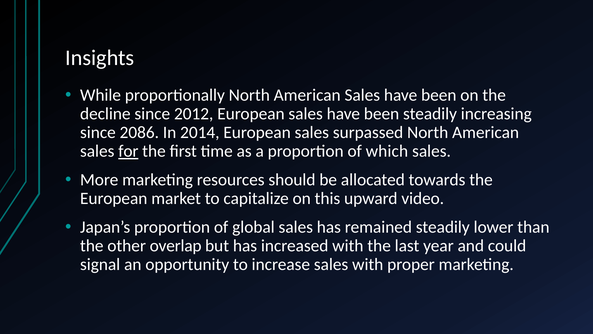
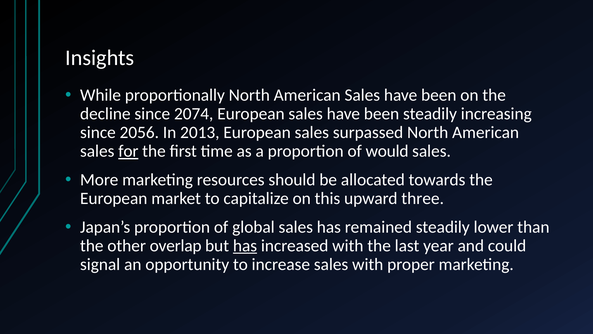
2012: 2012 -> 2074
2086: 2086 -> 2056
2014: 2014 -> 2013
which: which -> would
video: video -> three
has at (245, 246) underline: none -> present
